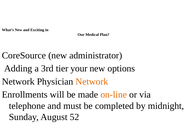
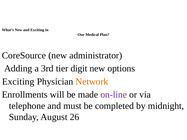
your: your -> digit
Network at (18, 82): Network -> Exciting
on-line colour: orange -> purple
52: 52 -> 26
